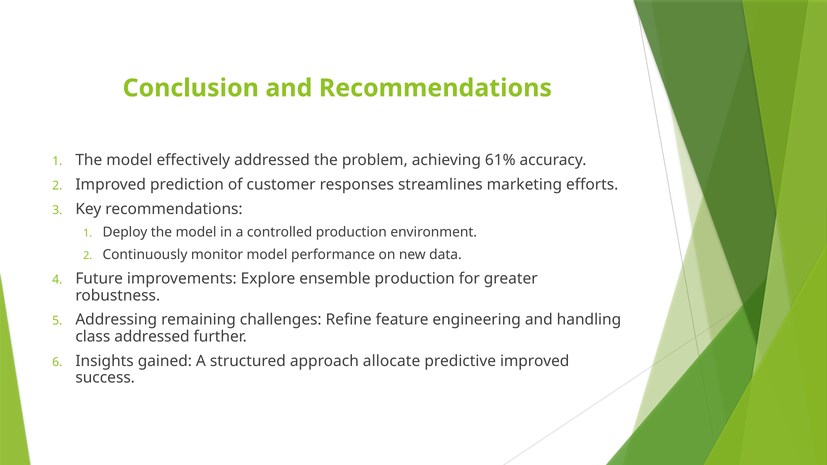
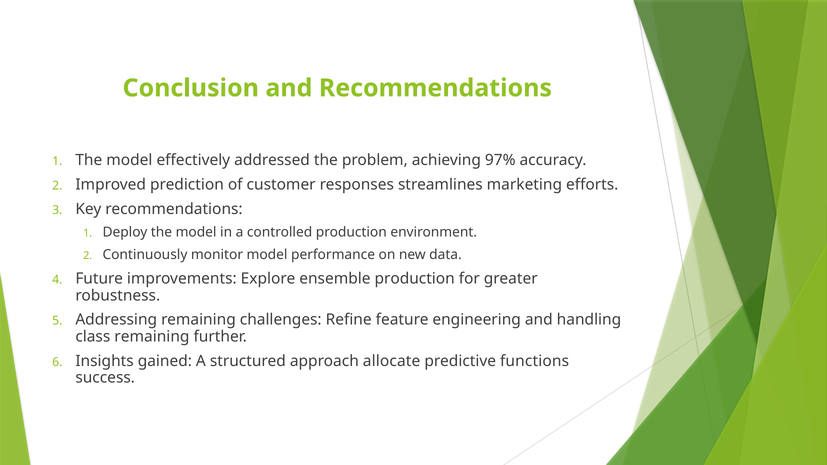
61%: 61% -> 97%
class addressed: addressed -> remaining
predictive improved: improved -> functions
